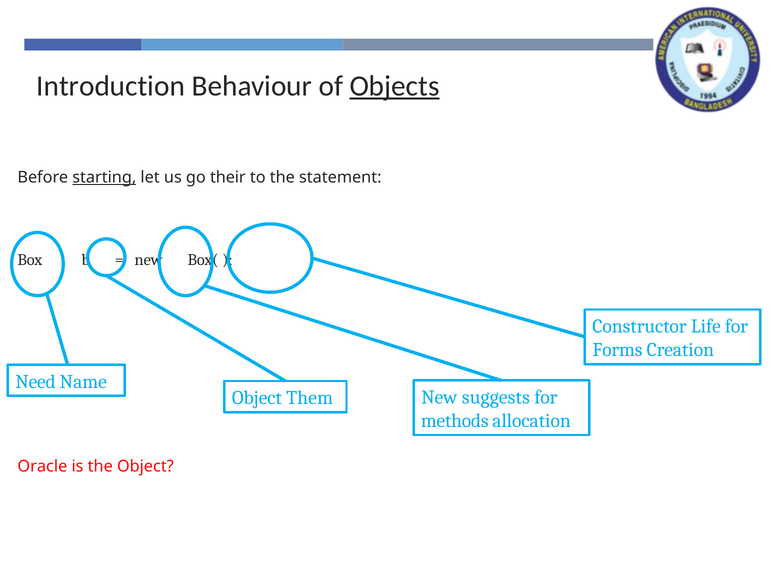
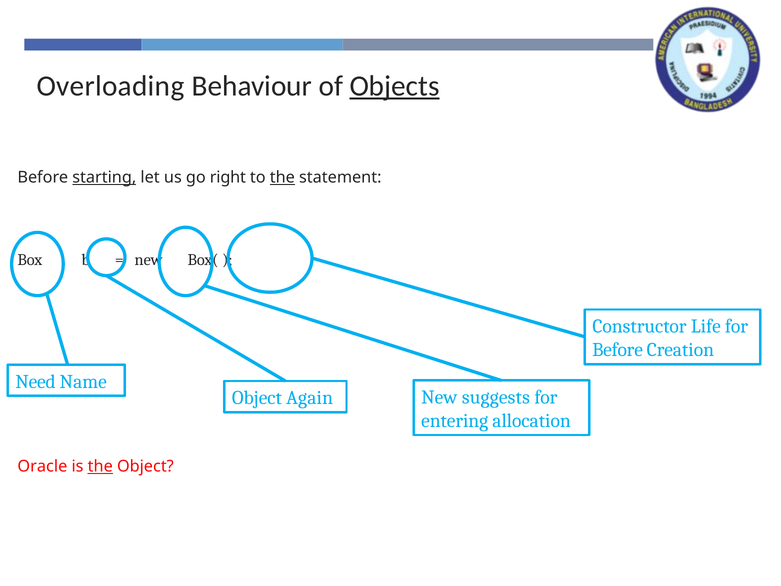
Introduction: Introduction -> Overloading
their: their -> right
the at (282, 177) underline: none -> present
Forms at (617, 350): Forms -> Before
Them: Them -> Again
methods: methods -> entering
the at (100, 466) underline: none -> present
